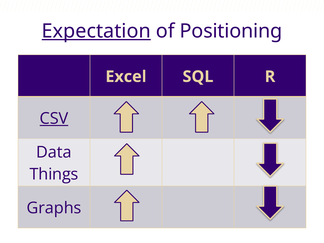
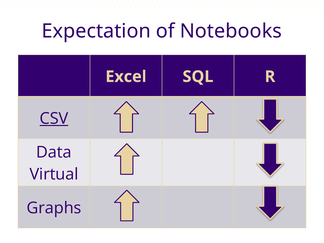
Expectation underline: present -> none
Positioning: Positioning -> Notebooks
Things: Things -> Virtual
